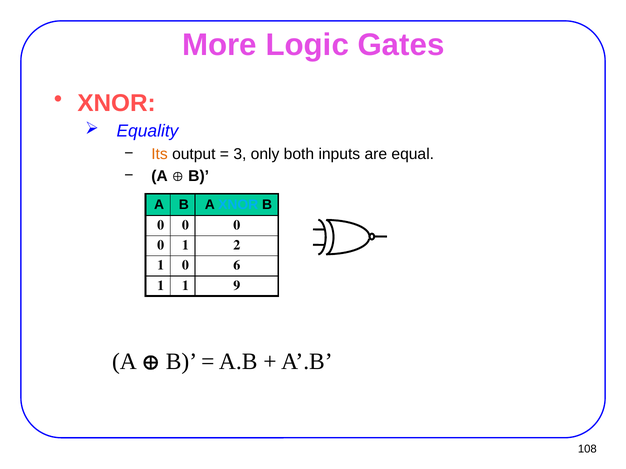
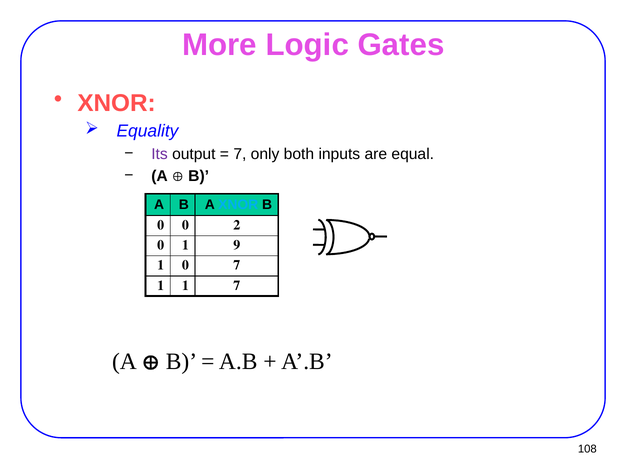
Its colour: orange -> purple
3 at (240, 154): 3 -> 7
0 at (237, 225): 0 -> 2
2: 2 -> 9
0 6: 6 -> 7
1 9: 9 -> 7
